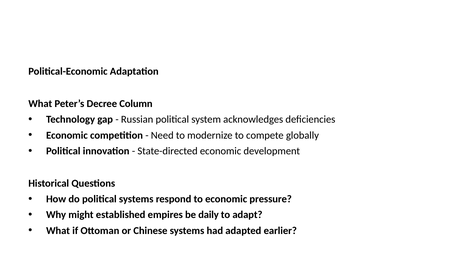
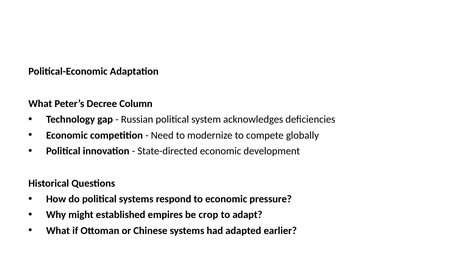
daily: daily -> crop
